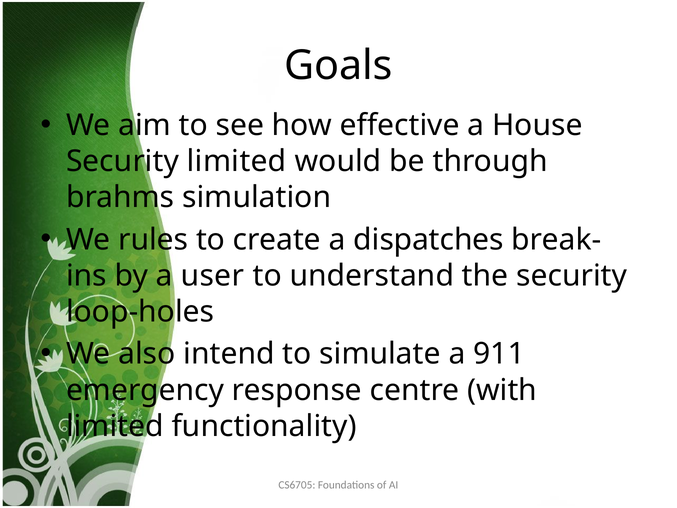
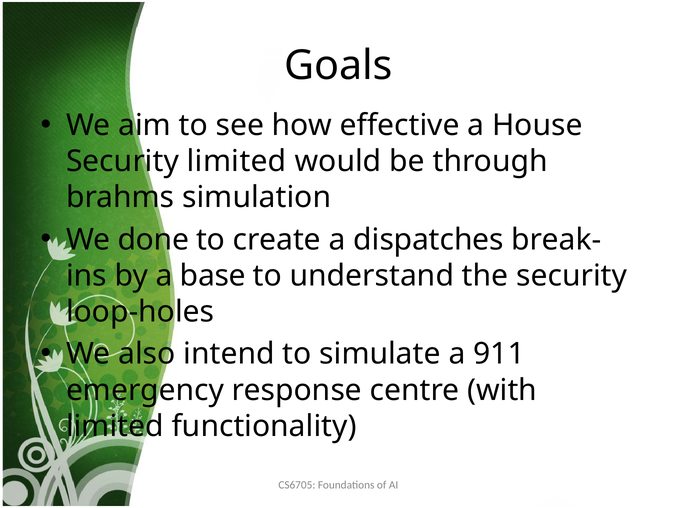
rules: rules -> done
user: user -> base
